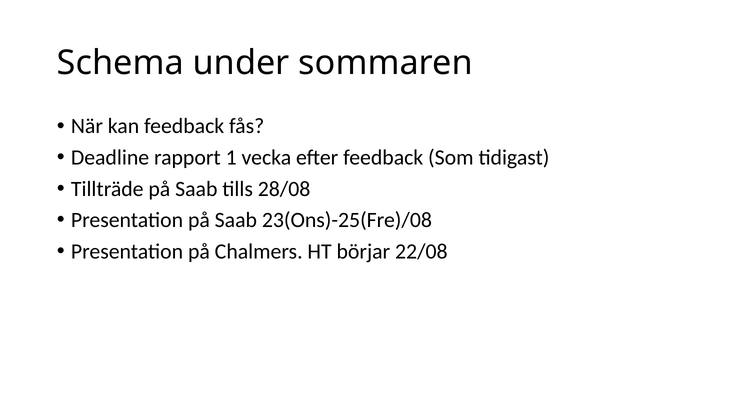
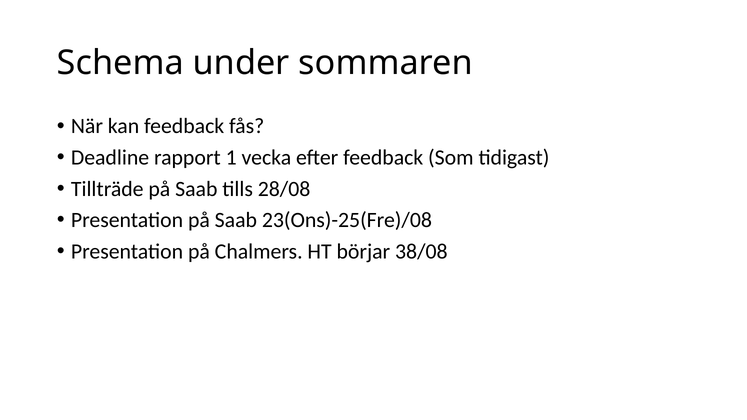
22/08: 22/08 -> 38/08
